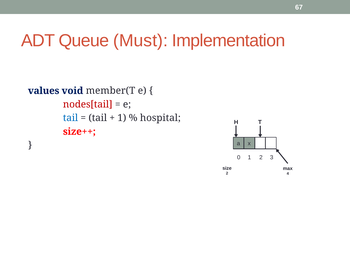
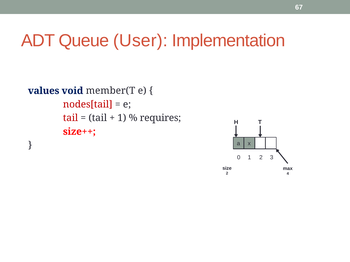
Must: Must -> User
tail at (71, 118) colour: blue -> red
hospital: hospital -> requires
